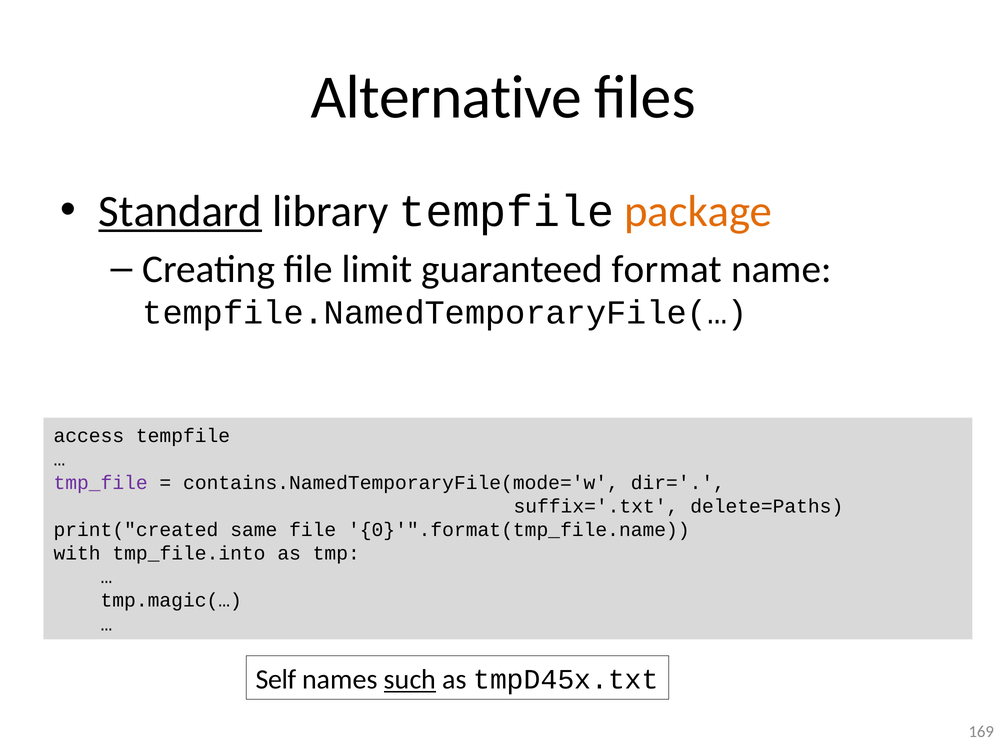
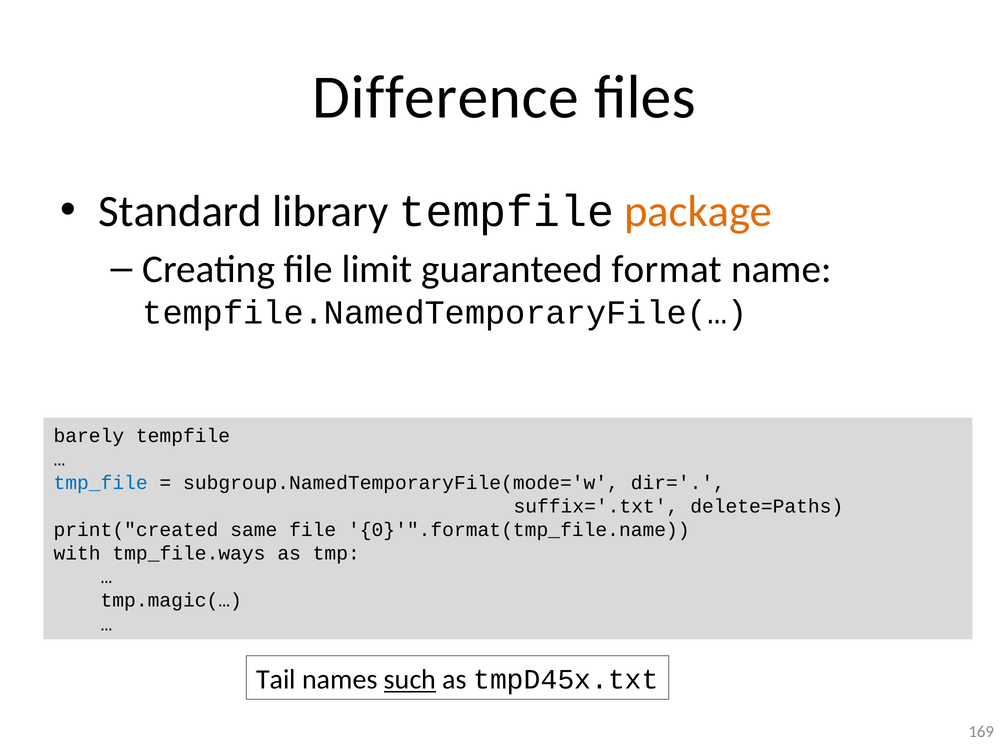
Alternative: Alternative -> Difference
Standard underline: present -> none
access: access -> barely
tmp_file colour: purple -> blue
contains.NamedTemporaryFile(mode='w: contains.NamedTemporaryFile(mode='w -> subgroup.NamedTemporaryFile(mode='w
tmp_file.into: tmp_file.into -> tmp_file.ways
Self: Self -> Tail
